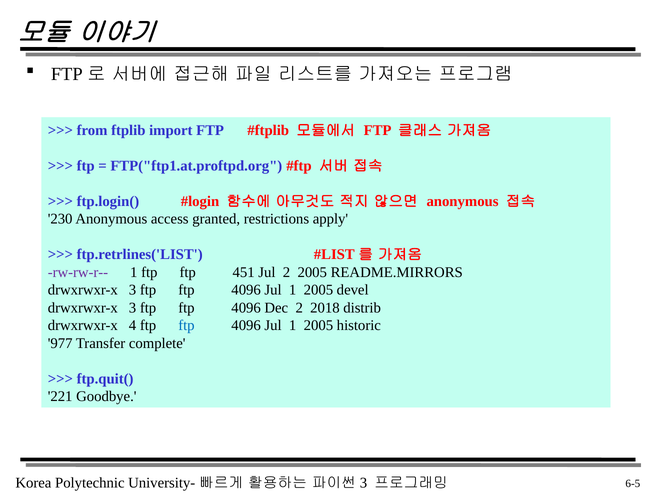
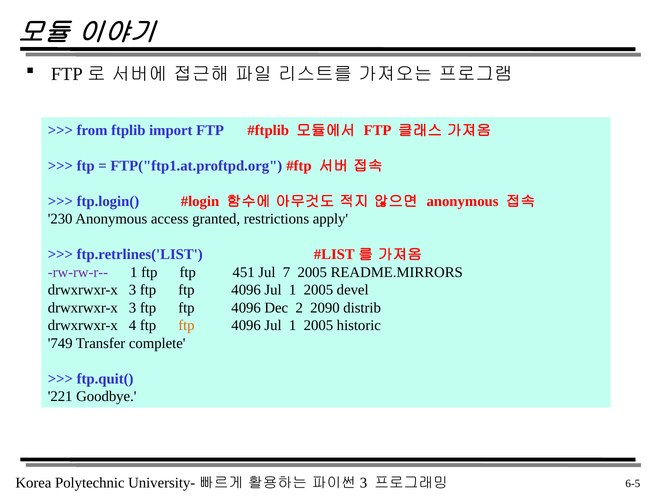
Jul 2: 2 -> 7
2018: 2018 -> 2090
ftp at (186, 325) colour: blue -> orange
977: 977 -> 749
